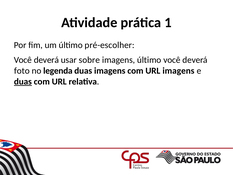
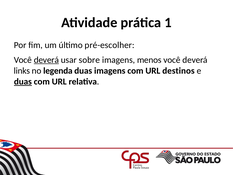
deverá at (46, 60) underline: none -> present
imagens último: último -> menos
foto: foto -> links
URL imagens: imagens -> destinos
